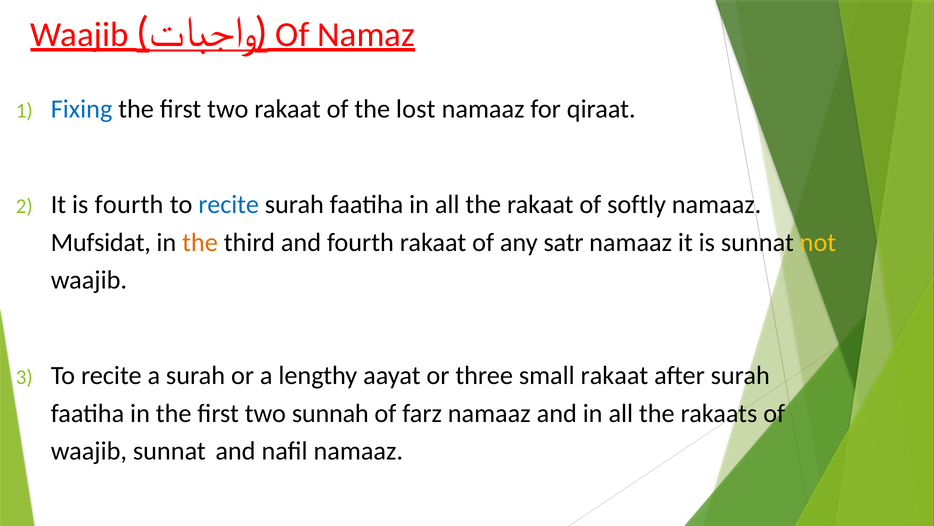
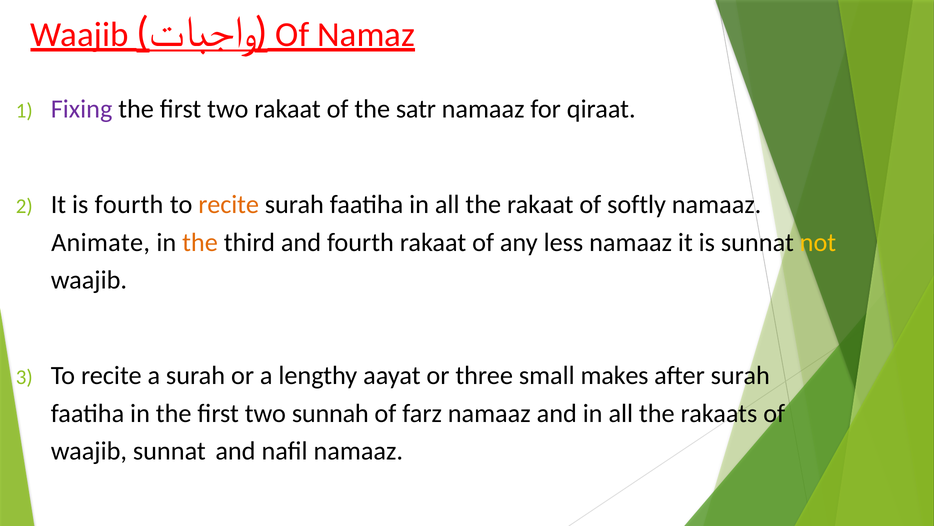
Fixing colour: blue -> purple
lost: lost -> satr
recite at (229, 204) colour: blue -> orange
Mufsidat: Mufsidat -> Animate
satr: satr -> less
small rakaat: rakaat -> makes
